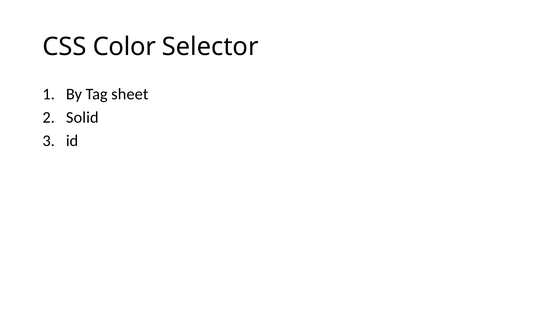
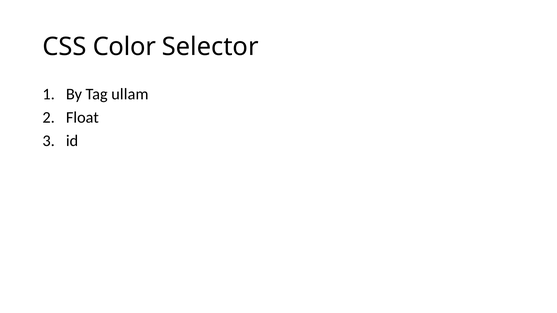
sheet: sheet -> ullam
Solid: Solid -> Float
